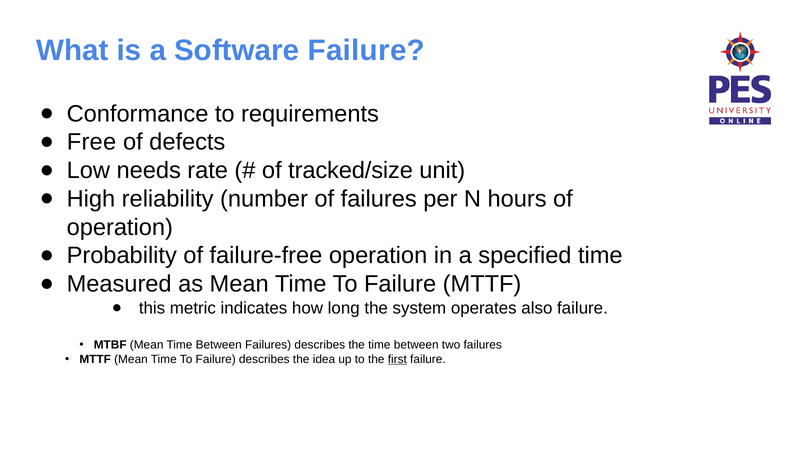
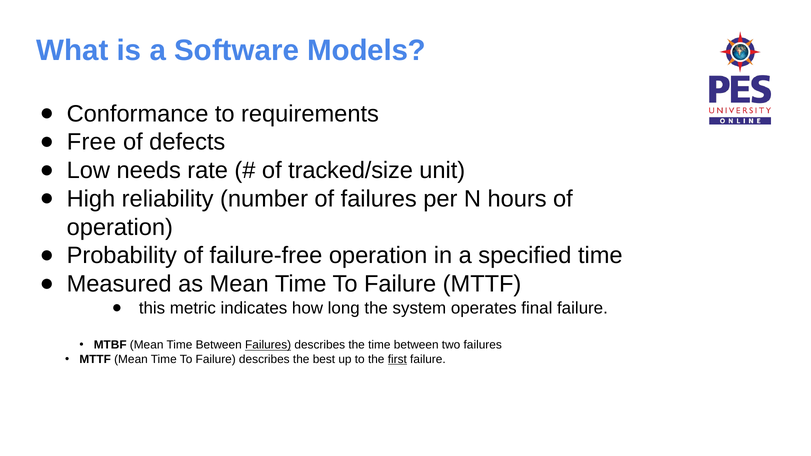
Software Failure: Failure -> Models
also: also -> final
Failures at (268, 345) underline: none -> present
idea: idea -> best
